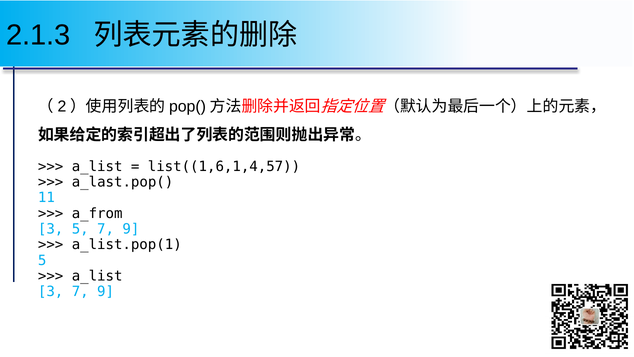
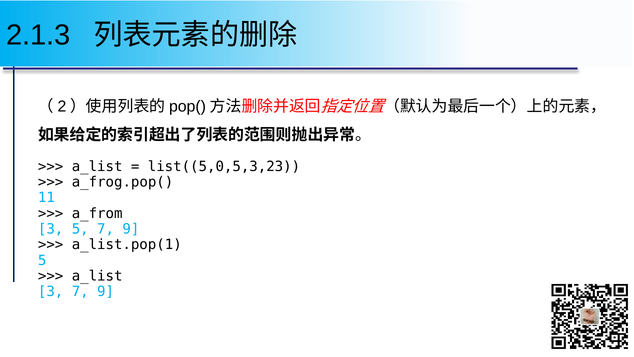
list((1,6,1,4,57: list((1,6,1,4,57 -> list((5,0,5,3,23
a_last.pop(: a_last.pop( -> a_frog.pop(
